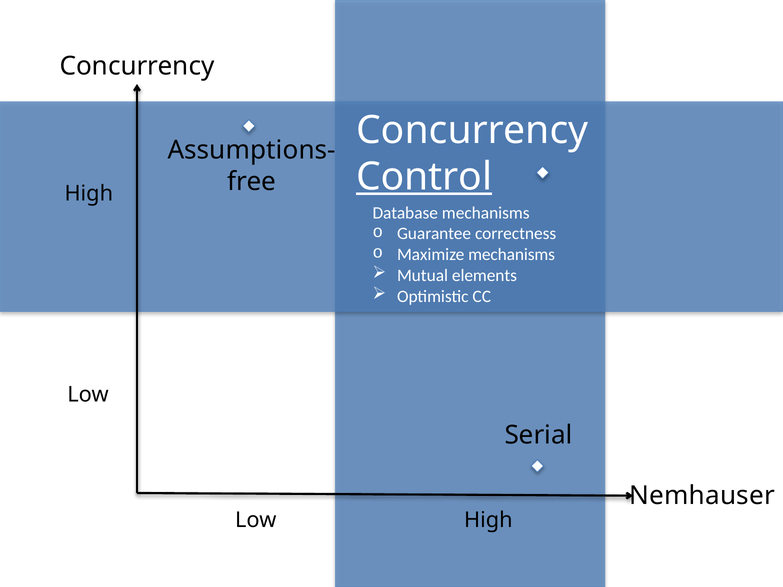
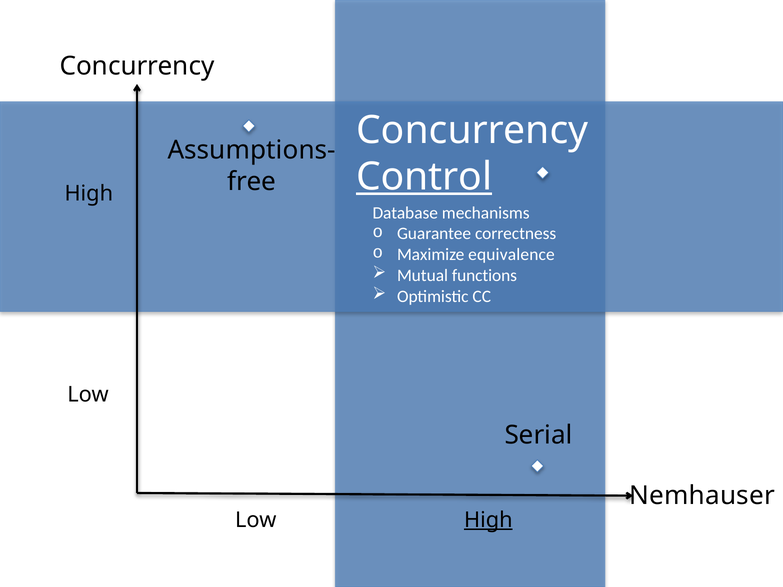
Maximize mechanisms: mechanisms -> equivalence
elements: elements -> functions
High at (488, 520) underline: none -> present
